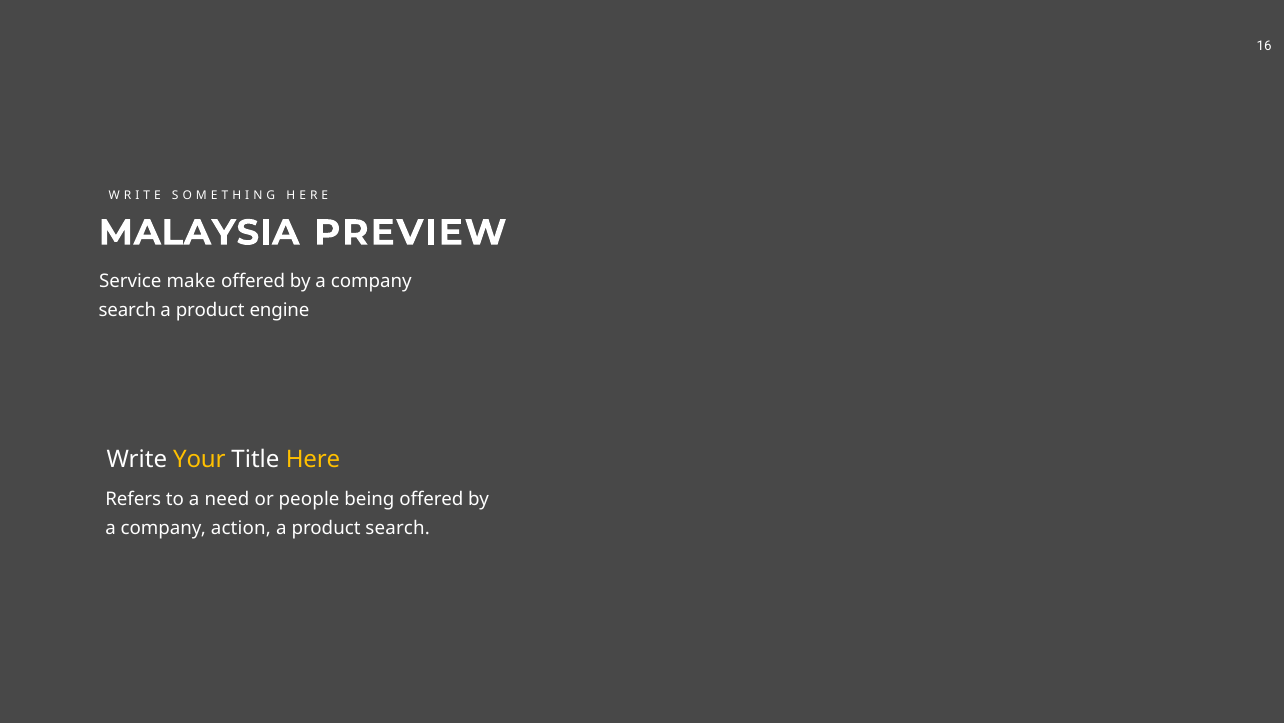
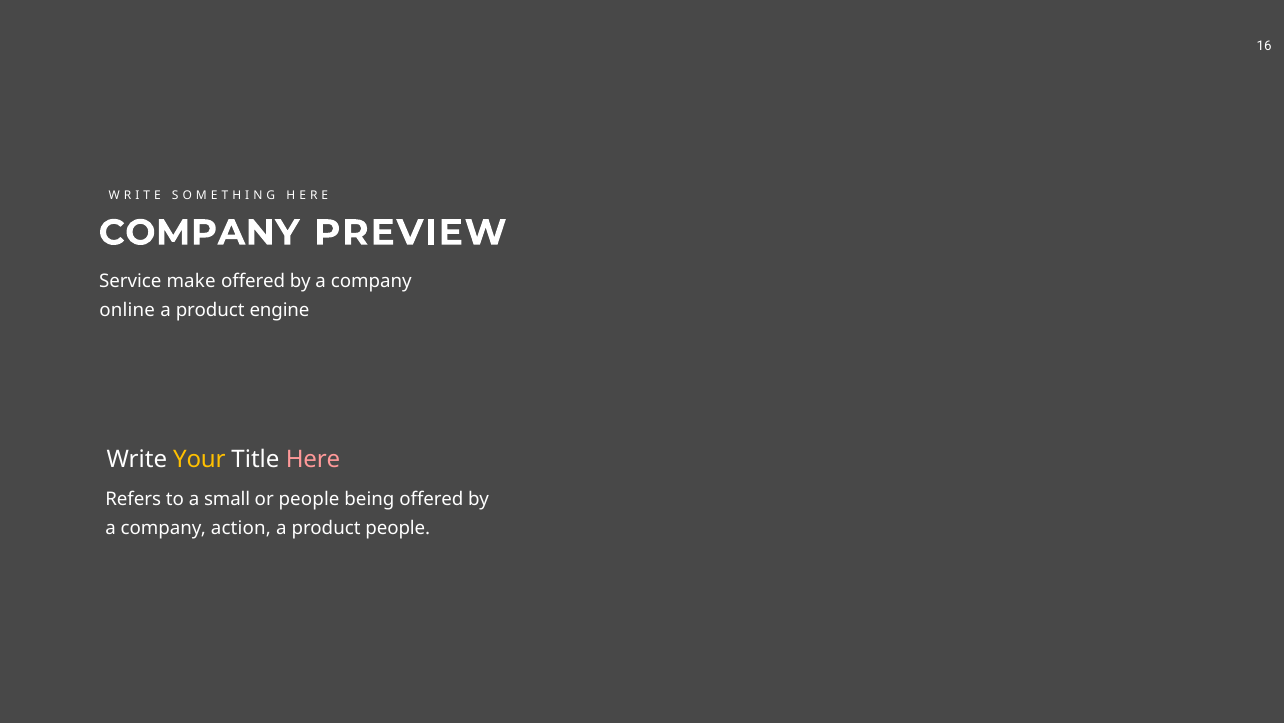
MALAYSIA at (199, 232): MALAYSIA -> COMPANY
search at (127, 310): search -> online
Here colour: yellow -> pink
need: need -> small
product search: search -> people
